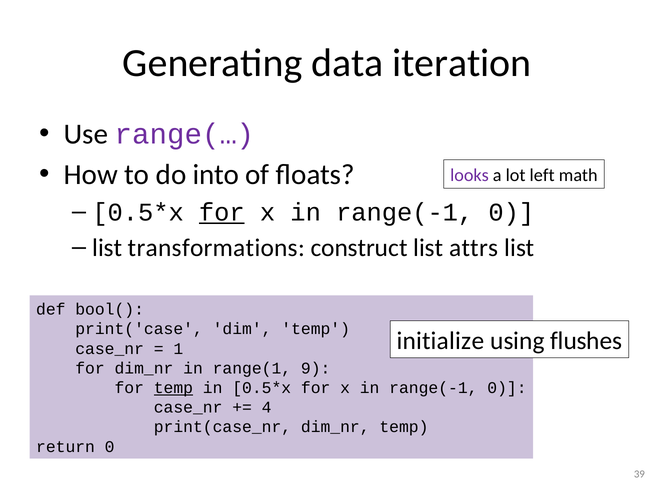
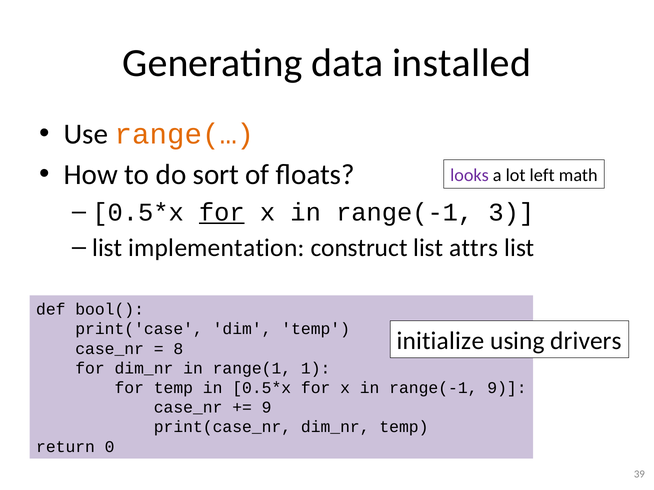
iteration: iteration -> installed
range(… colour: purple -> orange
into: into -> sort
0 at (511, 212): 0 -> 3
transformations: transformations -> implementation
flushes: flushes -> drivers
1: 1 -> 8
9: 9 -> 1
temp at (173, 388) underline: present -> none
0 at (507, 388): 0 -> 9
4 at (267, 408): 4 -> 9
